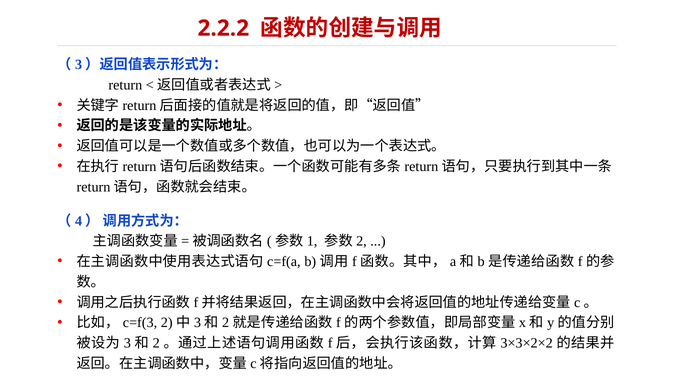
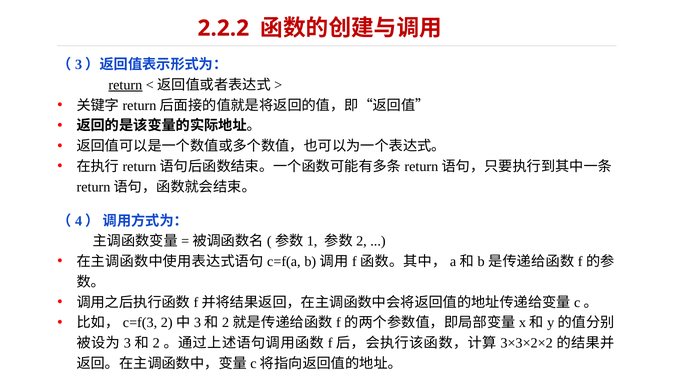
return underline: none -> present
